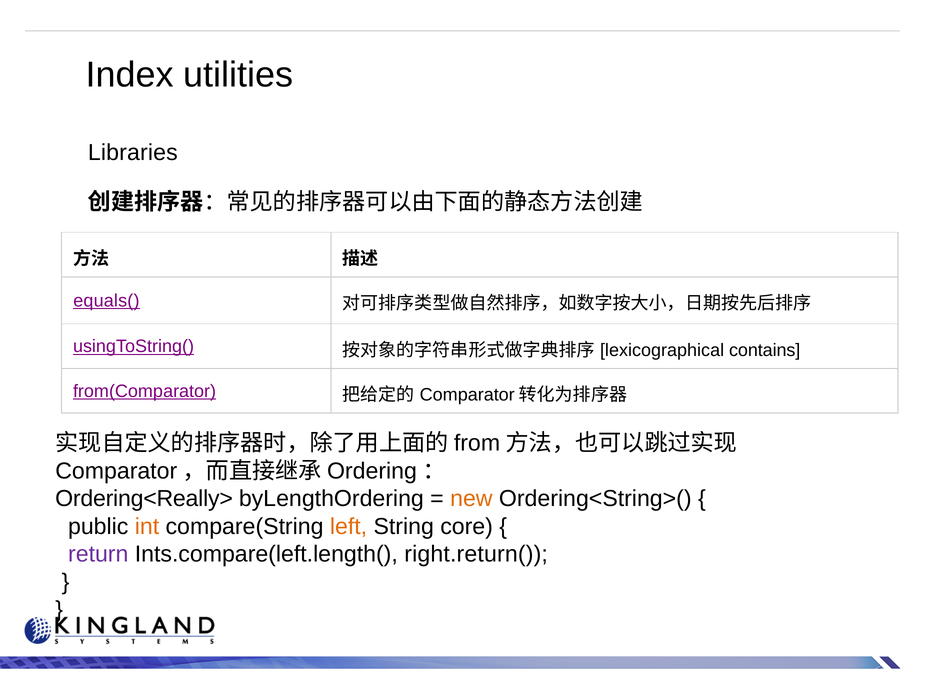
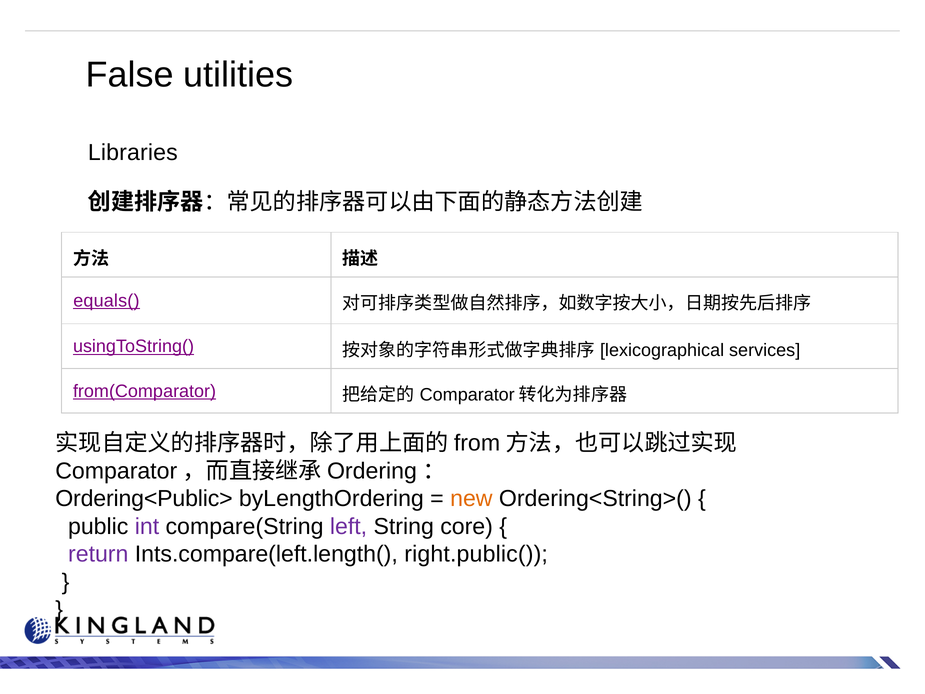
Index: Index -> False
contains: contains -> services
Ordering<Really>: Ordering<Really> -> Ordering<Public>
int colour: orange -> purple
left colour: orange -> purple
right.return(: right.return( -> right.public(
